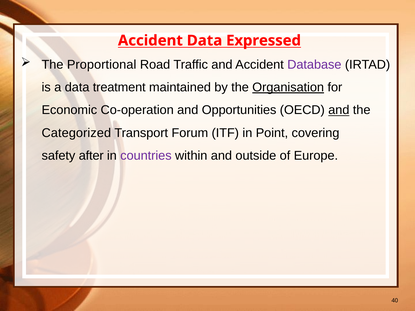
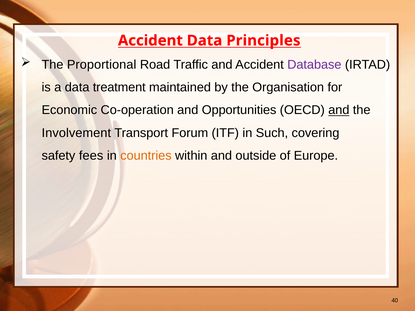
Expressed: Expressed -> Principles
Organisation underline: present -> none
Categorized: Categorized -> Involvement
Point: Point -> Such
after: after -> fees
countries colour: purple -> orange
